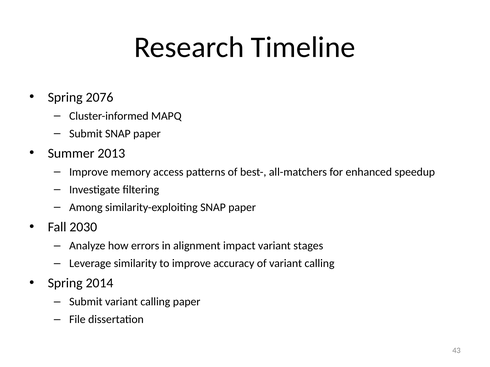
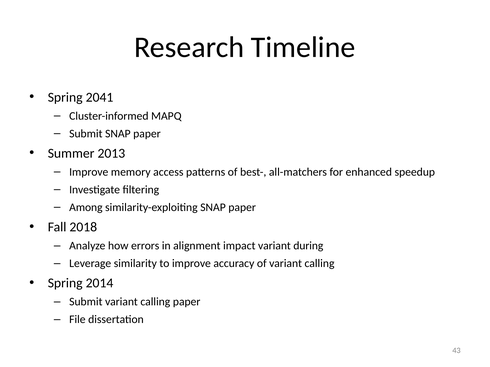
2076: 2076 -> 2041
2030: 2030 -> 2018
stages: stages -> during
